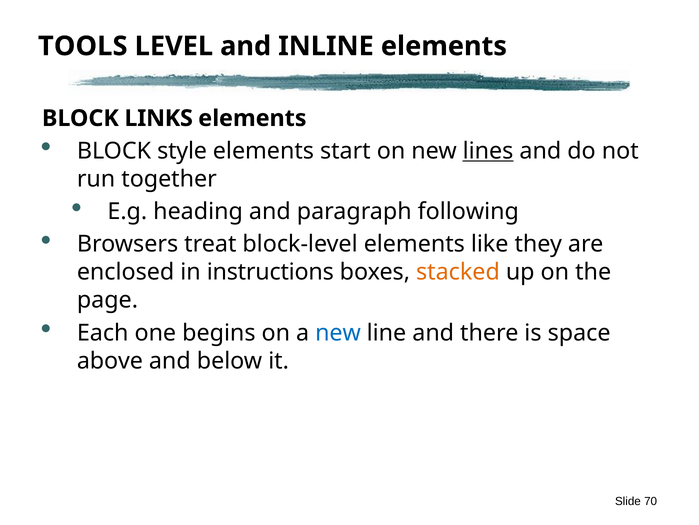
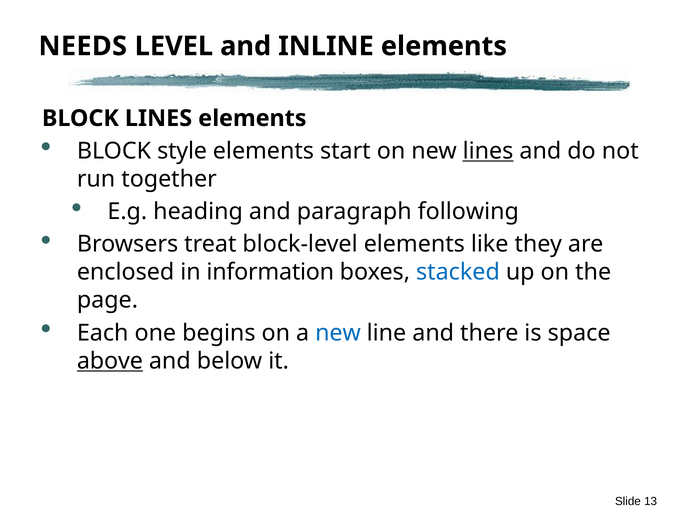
TOOLS: TOOLS -> NEEDS
BLOCK LINKS: LINKS -> LINES
instructions: instructions -> information
stacked colour: orange -> blue
above underline: none -> present
70: 70 -> 13
